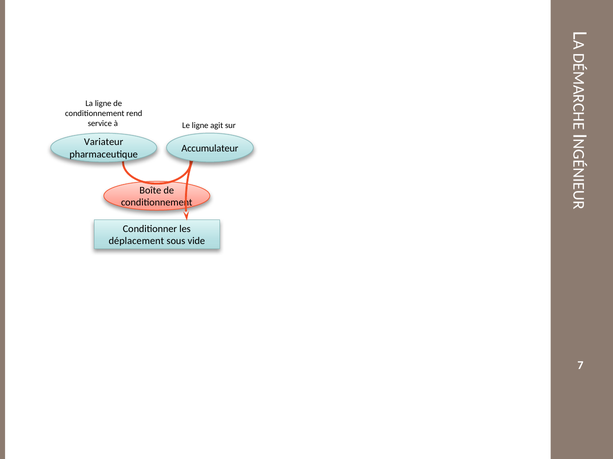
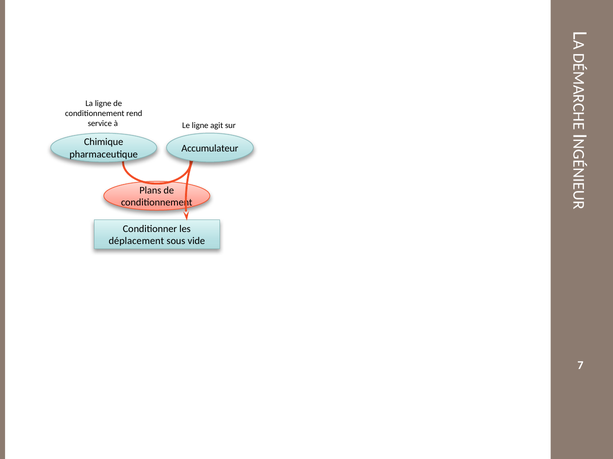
Variateur: Variateur -> Chimique
Boîte: Boîte -> Plans
